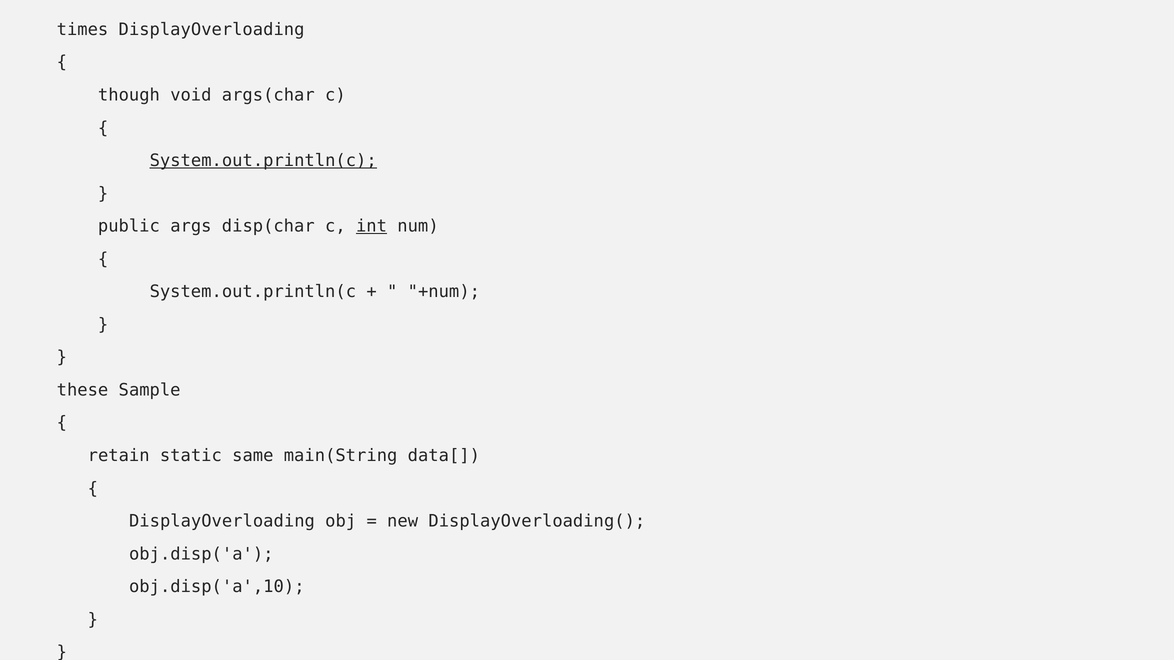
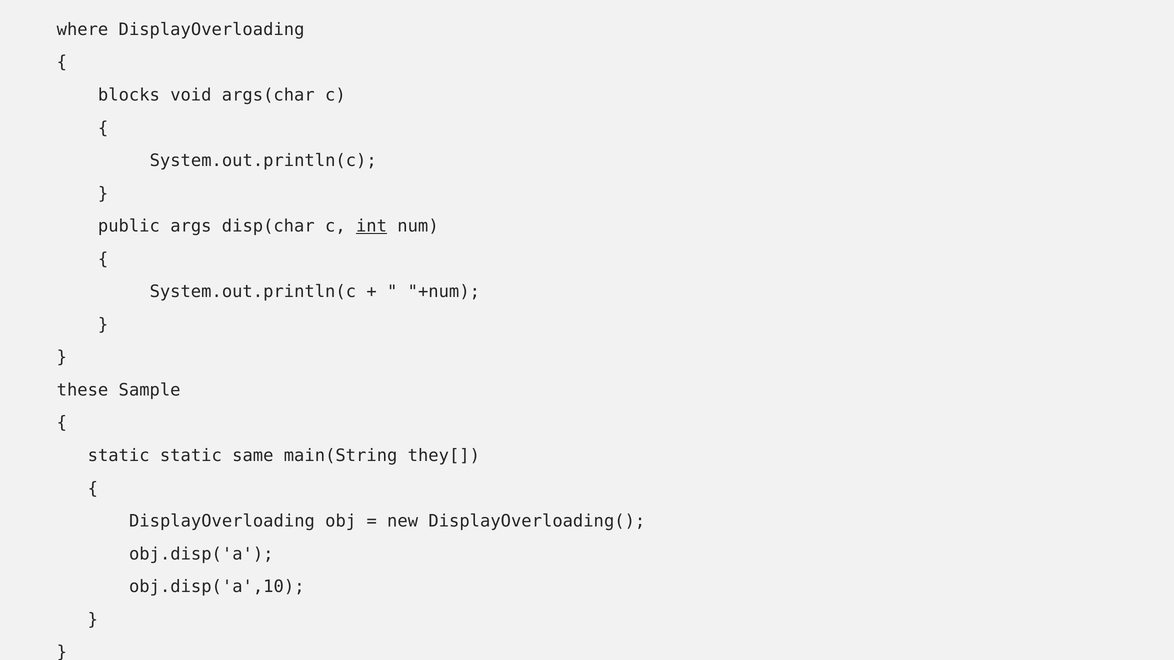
times: times -> where
though: though -> blocks
System.out.println(c at (263, 161) underline: present -> none
retain at (119, 456): retain -> static
data[: data[ -> they[
